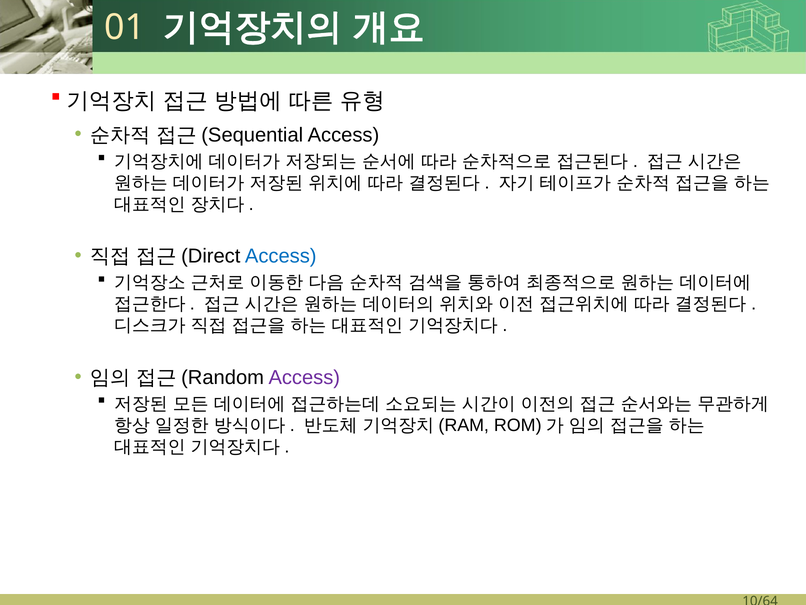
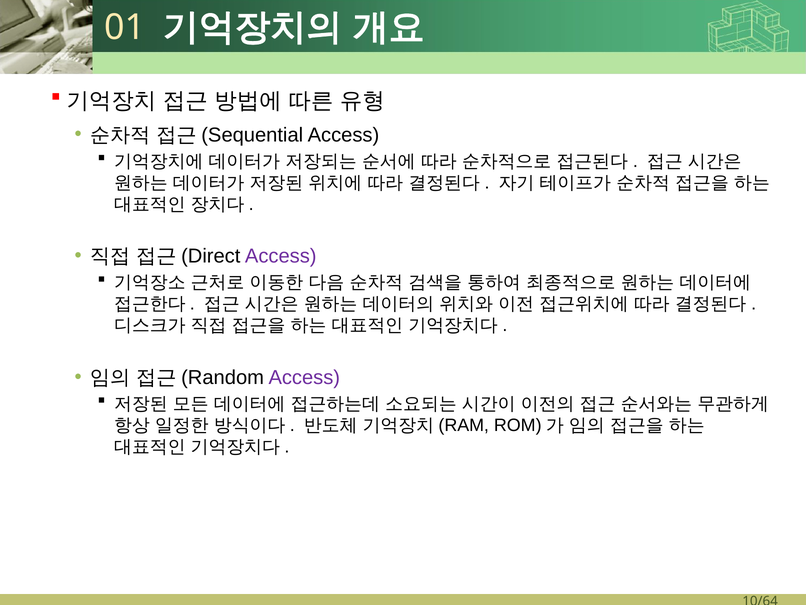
Access at (281, 256) colour: blue -> purple
